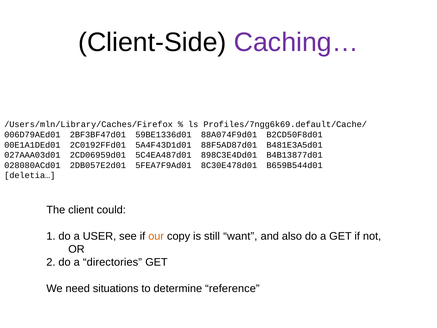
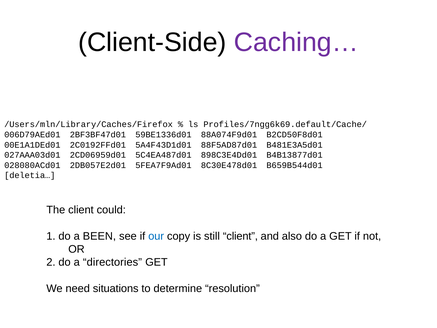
USER: USER -> BEEN
our colour: orange -> blue
still want: want -> client
reference: reference -> resolution
